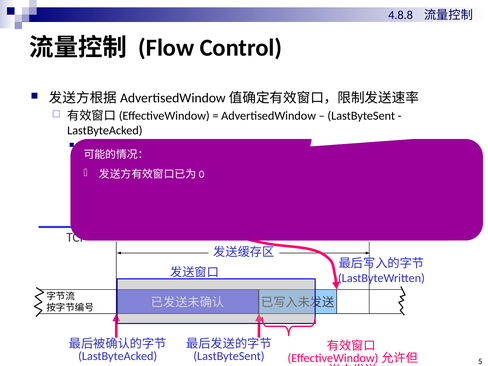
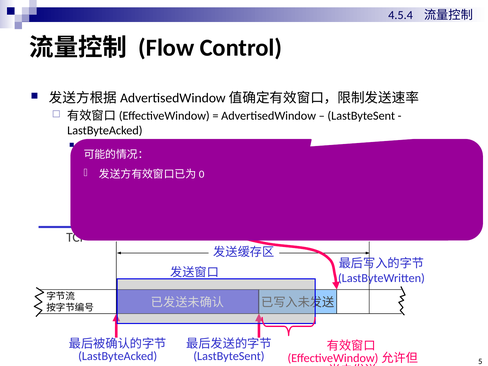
4.8.8: 4.8.8 -> 4.5.4
